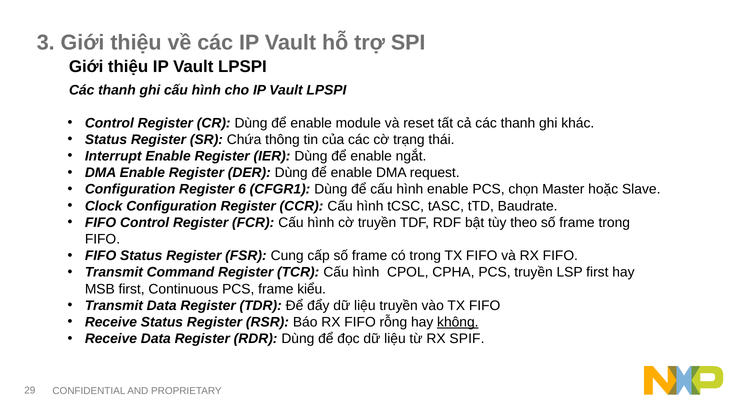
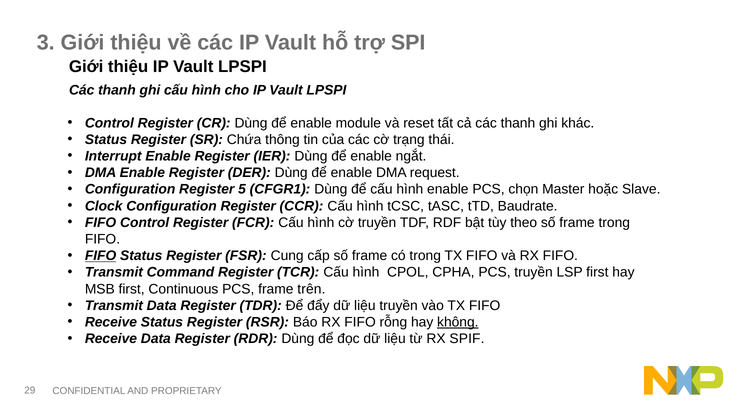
6: 6 -> 5
FIFO at (101, 255) underline: none -> present
kiểu: kiểu -> trên
